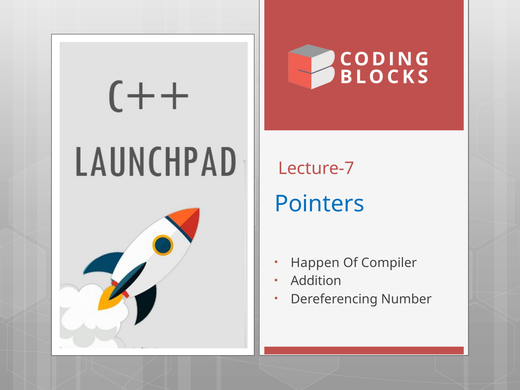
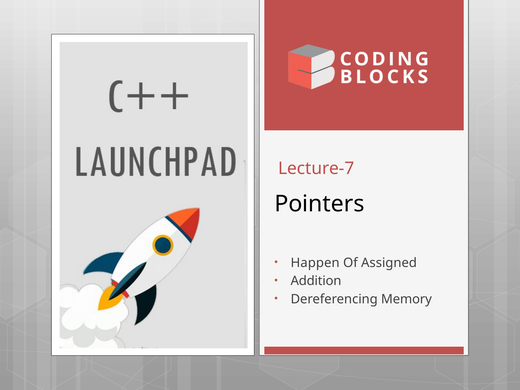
Pointers colour: blue -> black
Compiler: Compiler -> Assigned
Number: Number -> Memory
